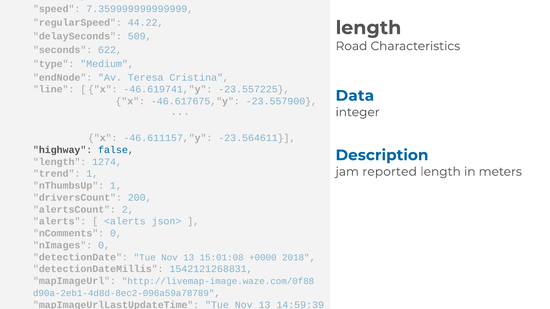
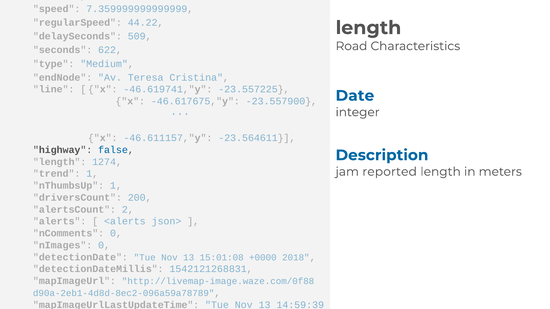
Data: Data -> Date
